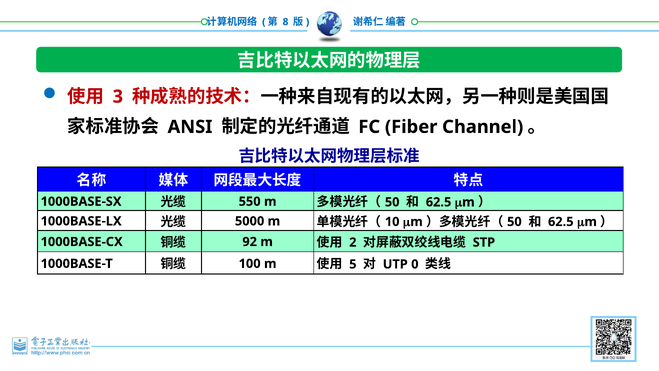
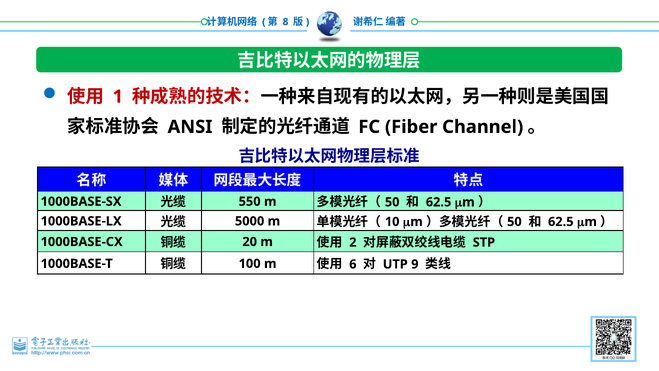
3: 3 -> 1
92: 92 -> 20
5: 5 -> 6
0: 0 -> 9
